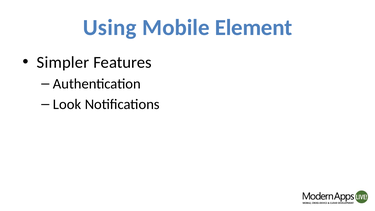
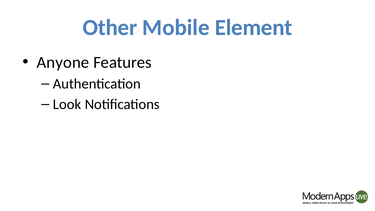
Using: Using -> Other
Simpler: Simpler -> Anyone
